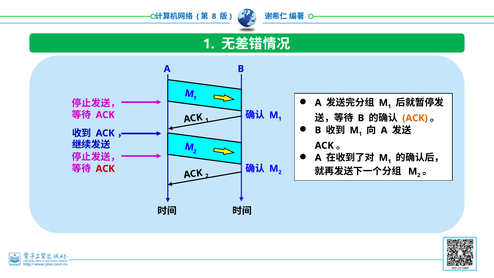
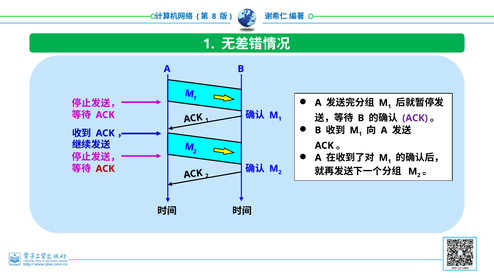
ACK at (415, 118) colour: orange -> purple
